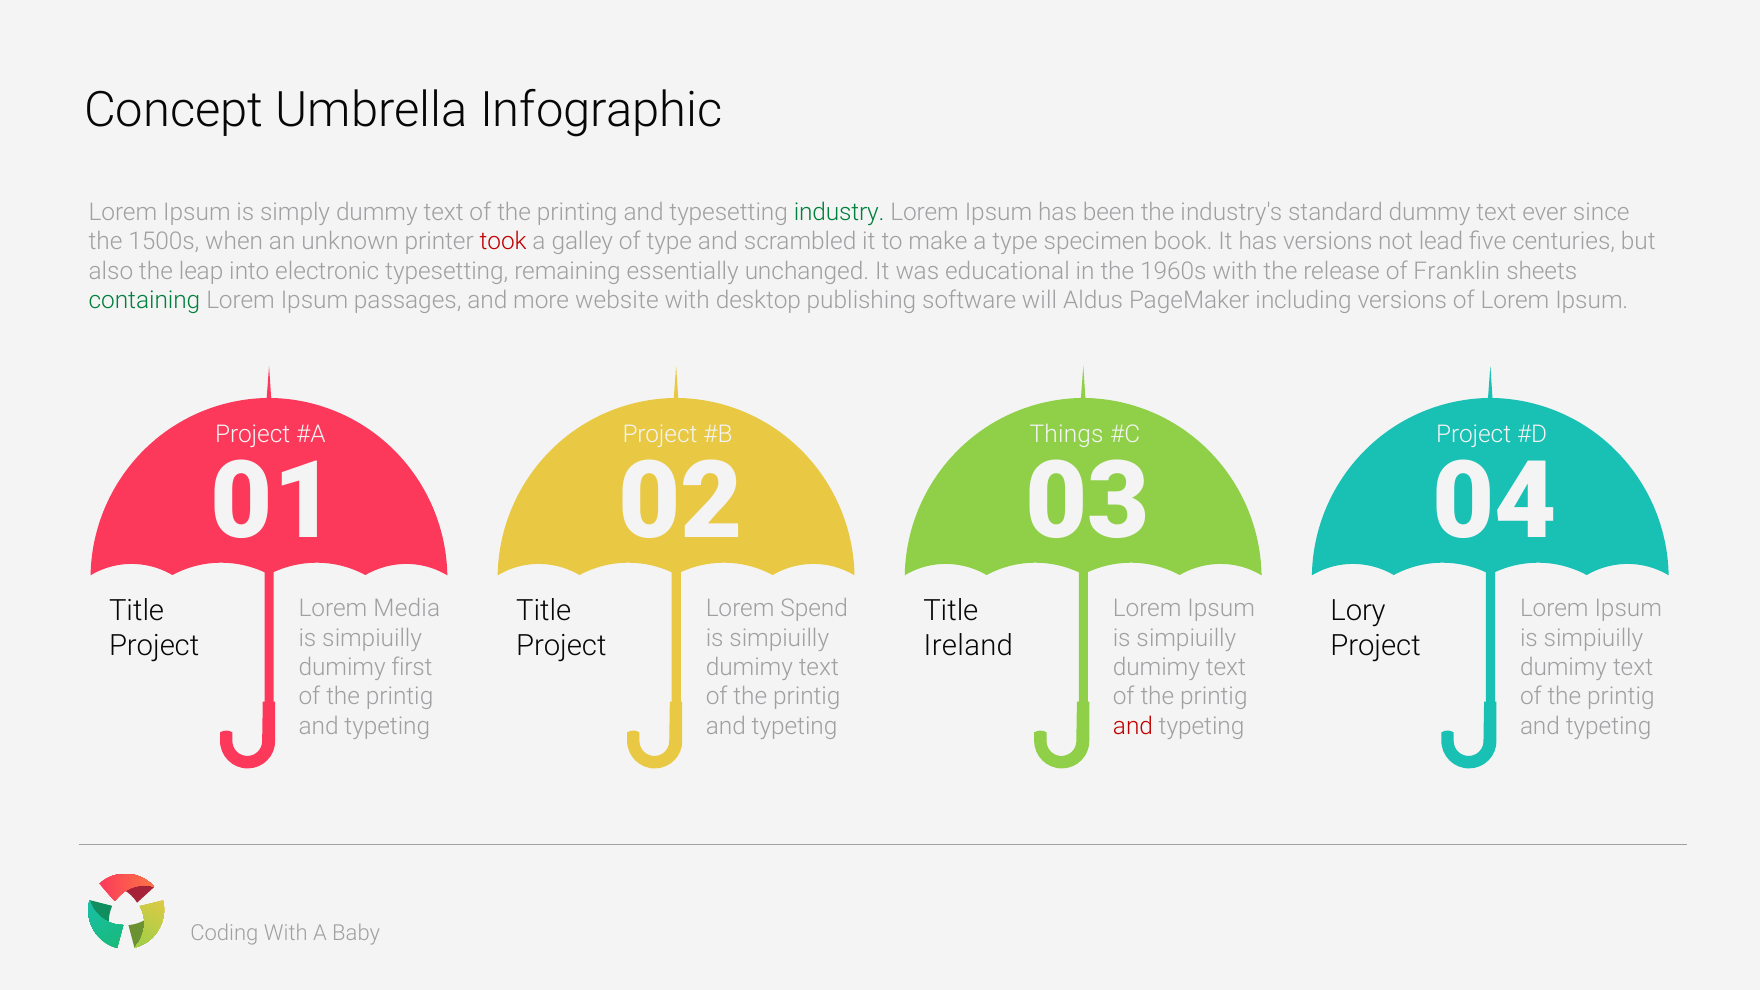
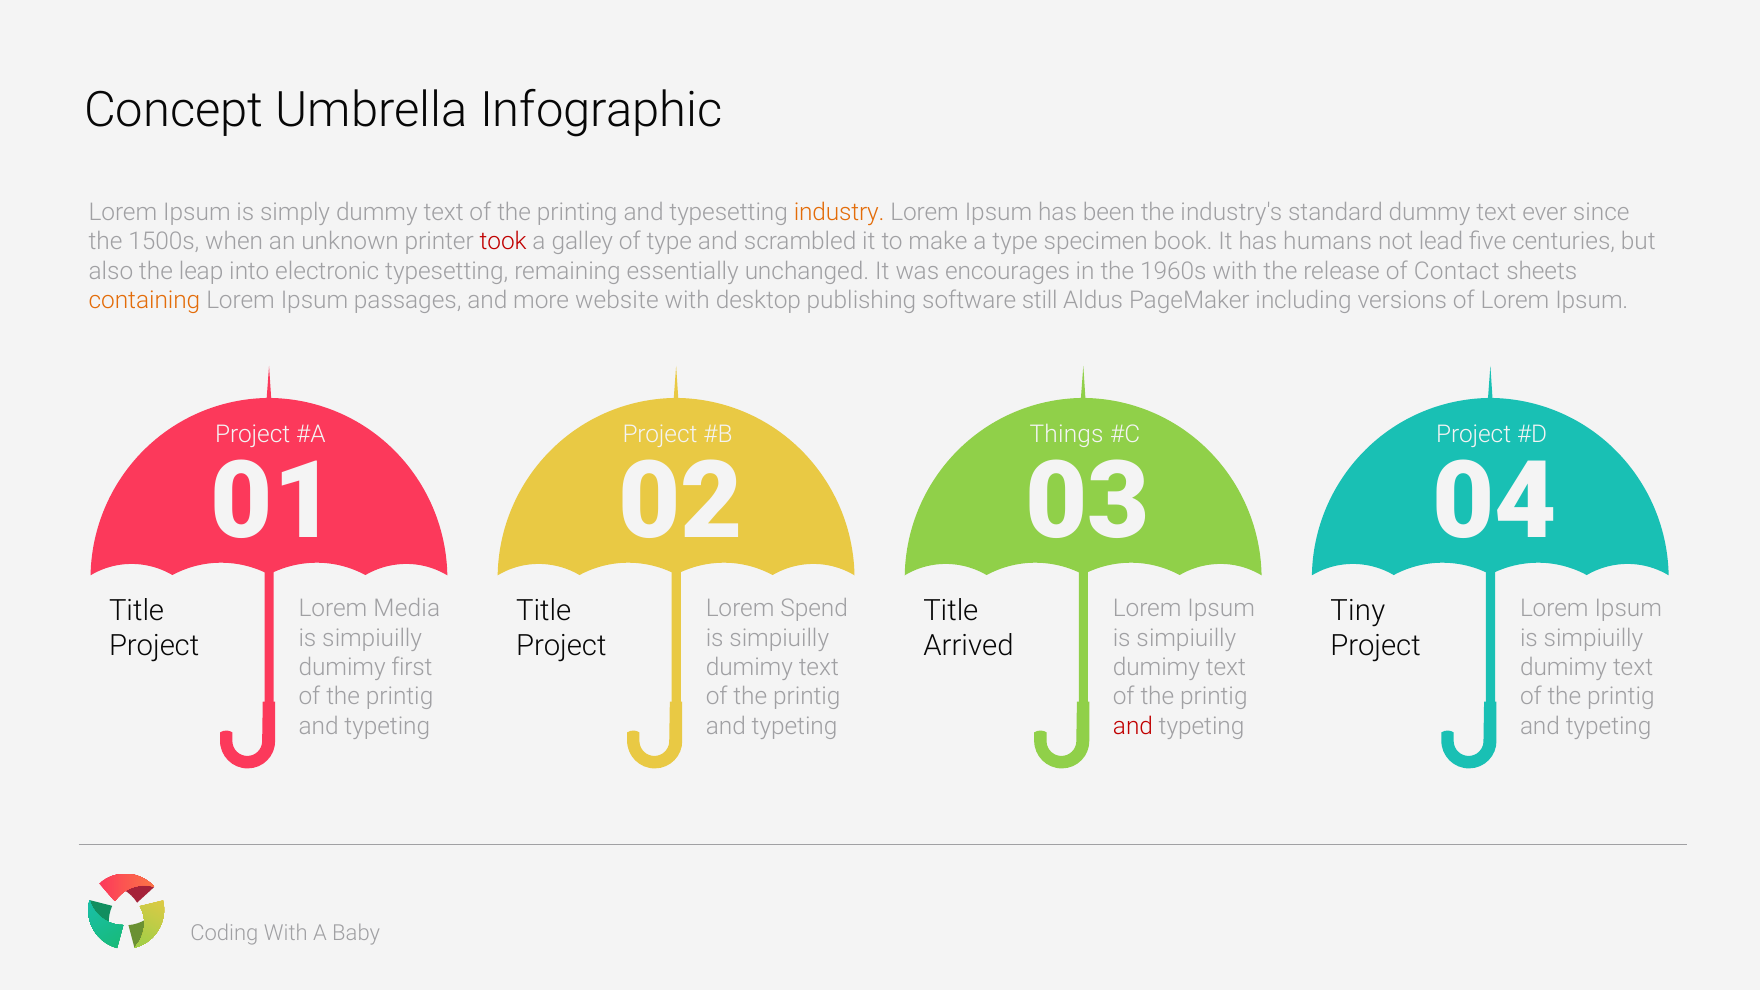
industry colour: green -> orange
has versions: versions -> humans
educational: educational -> encourages
Franklin: Franklin -> Contact
containing colour: green -> orange
will: will -> still
Lory: Lory -> Tiny
Ireland: Ireland -> Arrived
